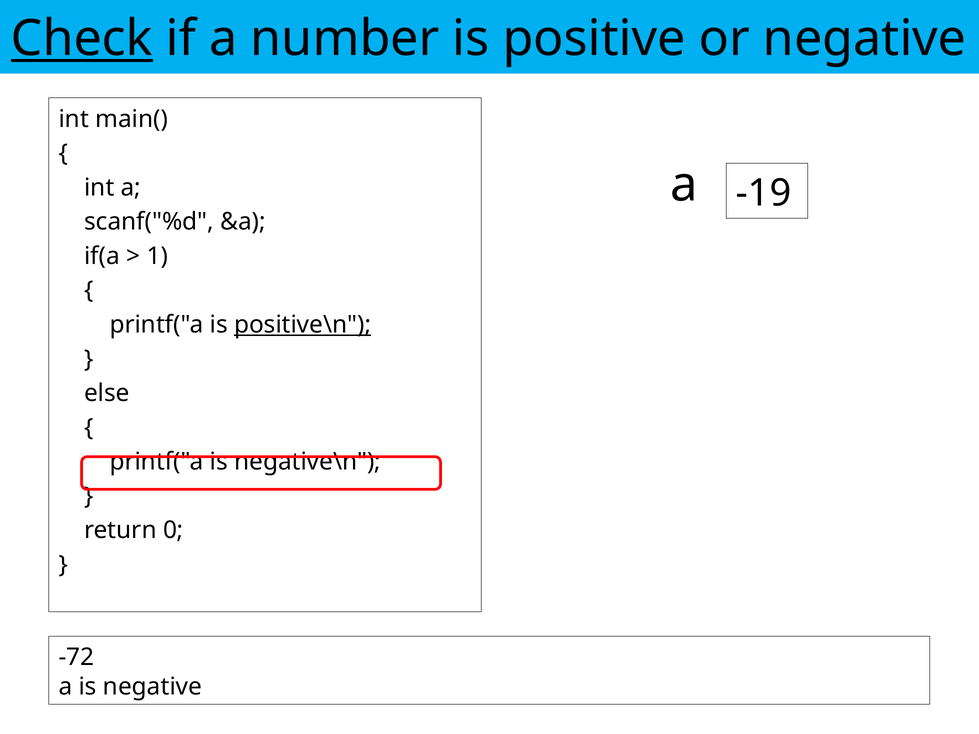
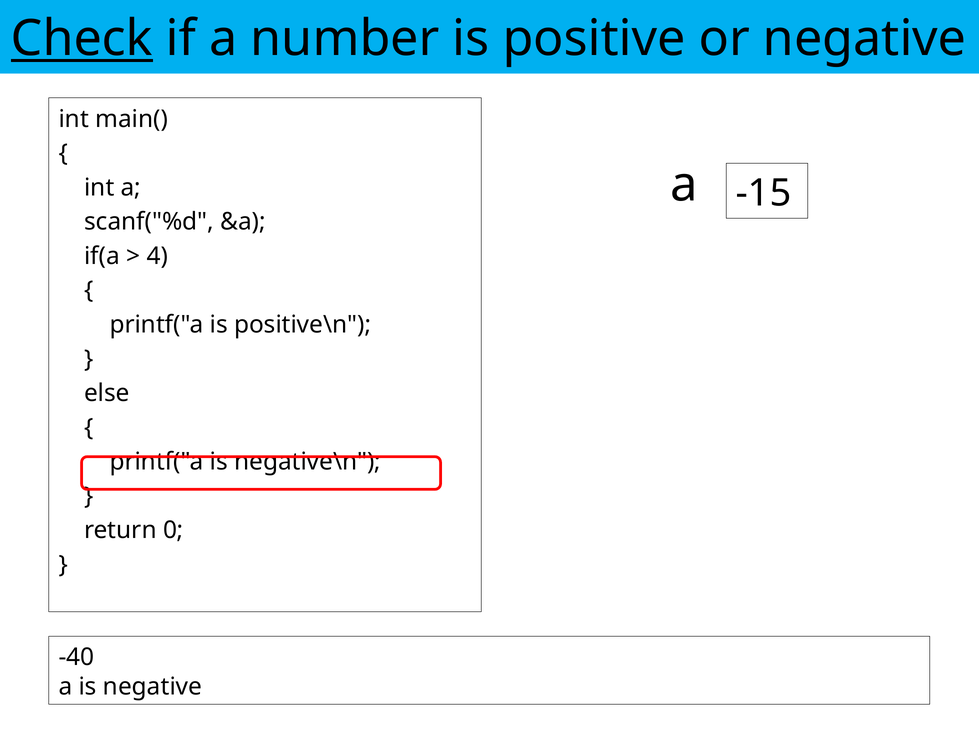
-19: -19 -> -15
1: 1 -> 4
positive\n underline: present -> none
-72: -72 -> -40
